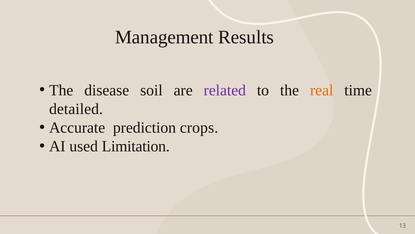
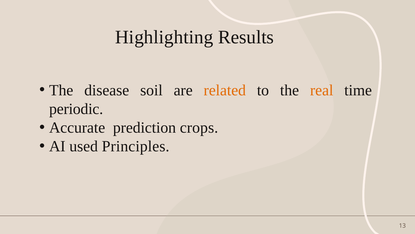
Management: Management -> Highlighting
related colour: purple -> orange
detailed: detailed -> periodic
Limitation: Limitation -> Principles
